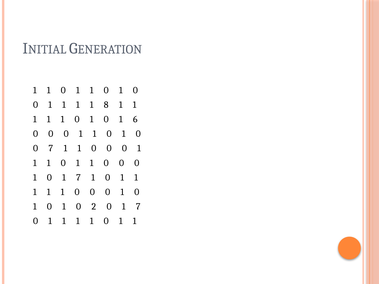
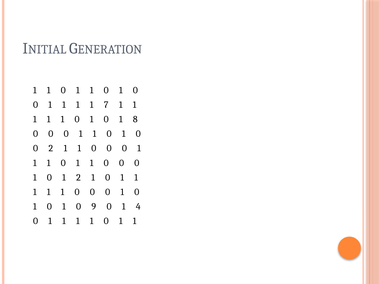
8: 8 -> 7
6: 6 -> 8
0 7: 7 -> 2
1 0 1 7: 7 -> 2
2: 2 -> 9
7 at (138, 207): 7 -> 4
